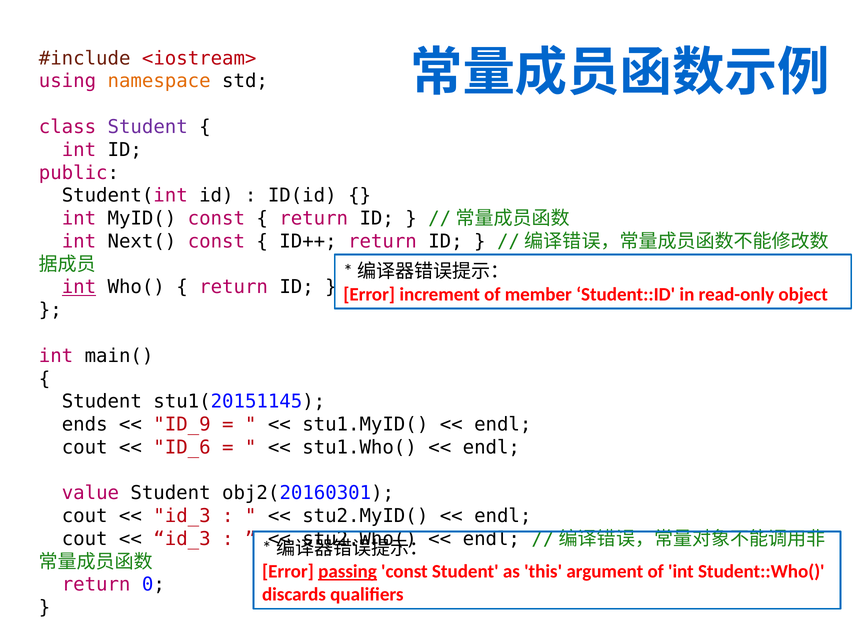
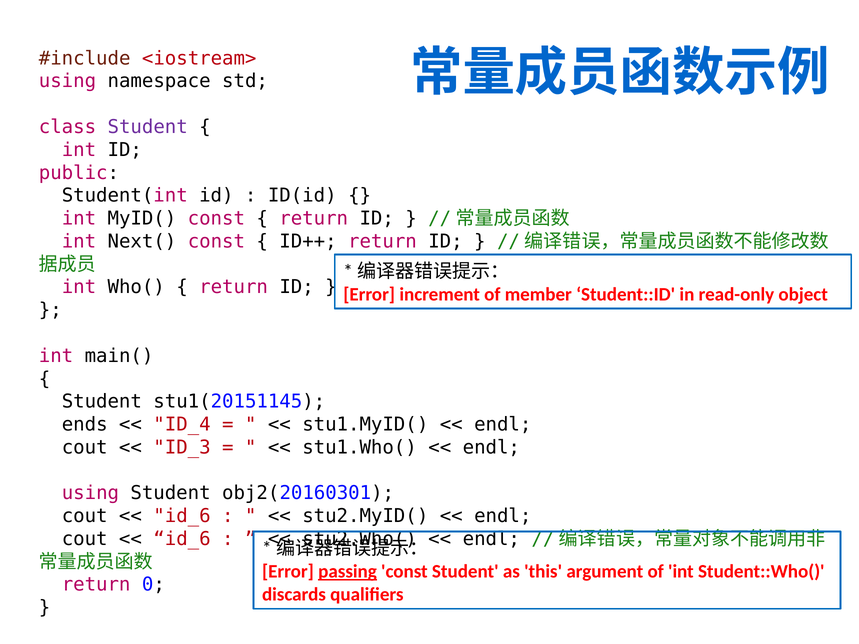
namespace colour: orange -> black
int at (79, 287) underline: present -> none
ID_9: ID_9 -> ID_4
ID_6: ID_6 -> ID_3
value at (90, 493): value -> using
id_3 at (182, 516): id_3 -> id_6
id_3 at (182, 539): id_3 -> id_6
